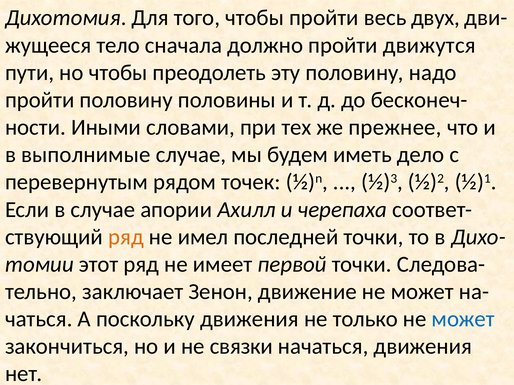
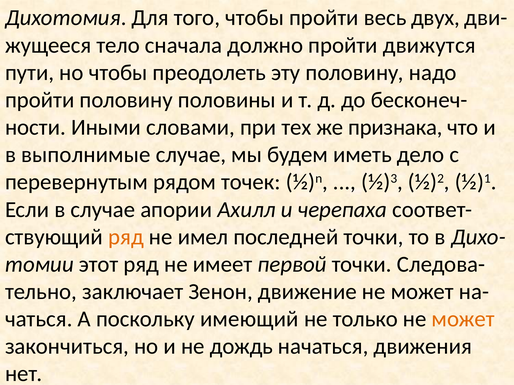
прежнее: прежнее -> признака
поскольку движения: движения -> имеющий
может at (463, 319) colour: blue -> orange
связки: связки -> дождь
